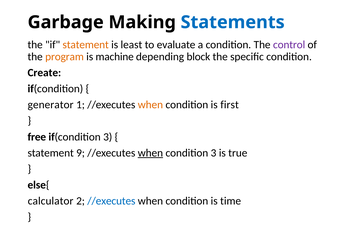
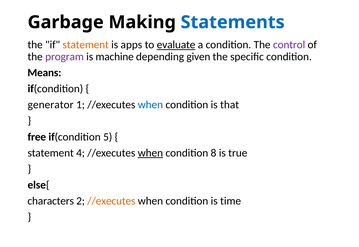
least: least -> apps
evaluate underline: none -> present
program colour: orange -> purple
block: block -> given
Create: Create -> Means
when at (150, 105) colour: orange -> blue
first: first -> that
if(condition 3: 3 -> 5
9: 9 -> 4
condition 3: 3 -> 8
calculator: calculator -> characters
//executes at (111, 201) colour: blue -> orange
